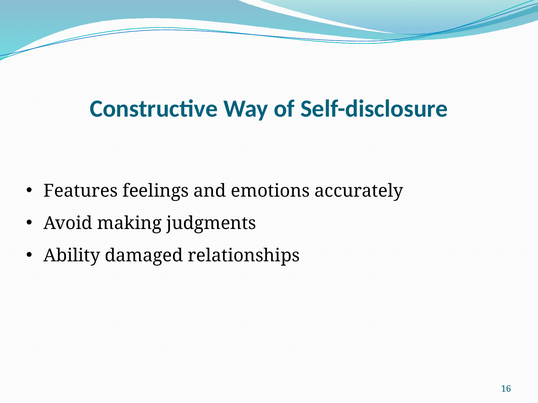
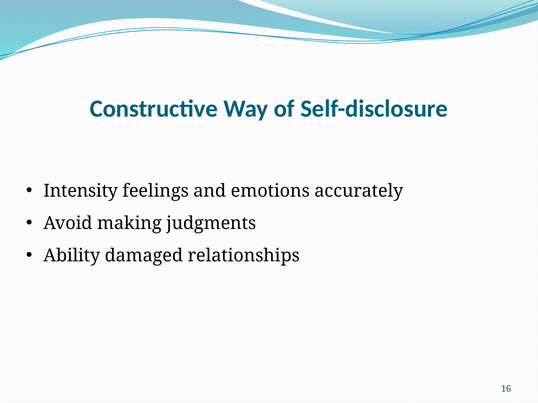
Features: Features -> Intensity
